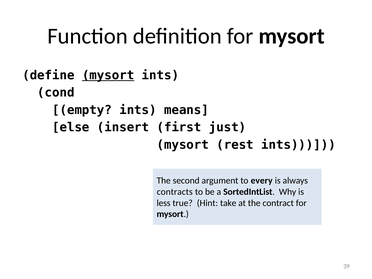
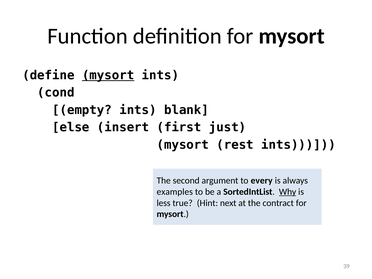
means: means -> blank
contracts: contracts -> examples
Why underline: none -> present
take: take -> next
